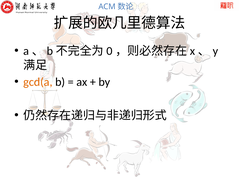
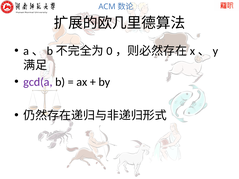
gcd(a colour: orange -> purple
